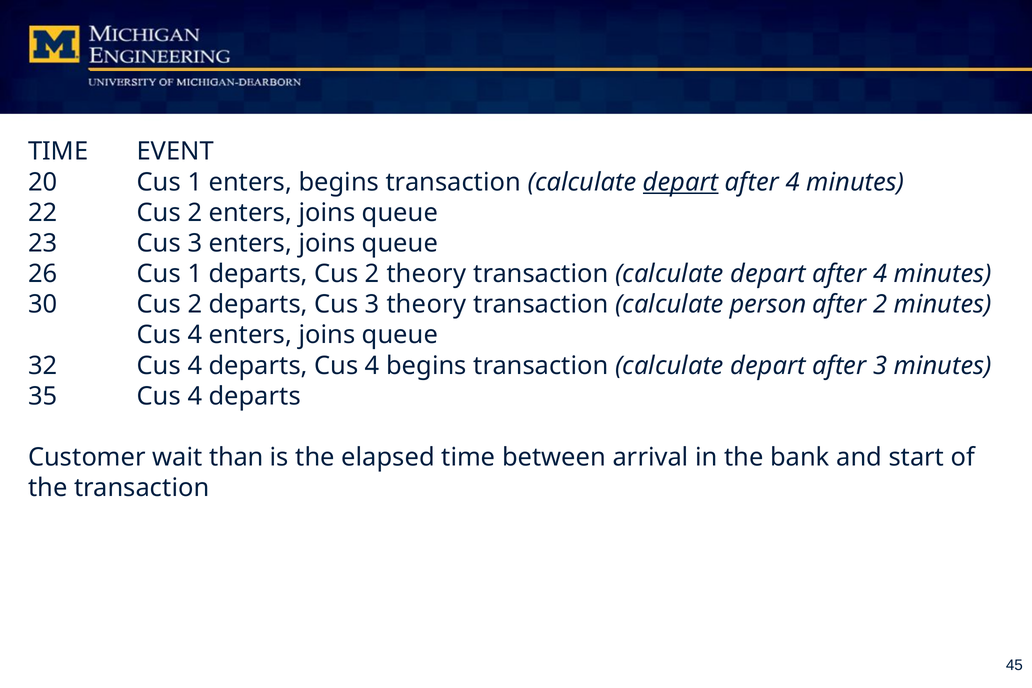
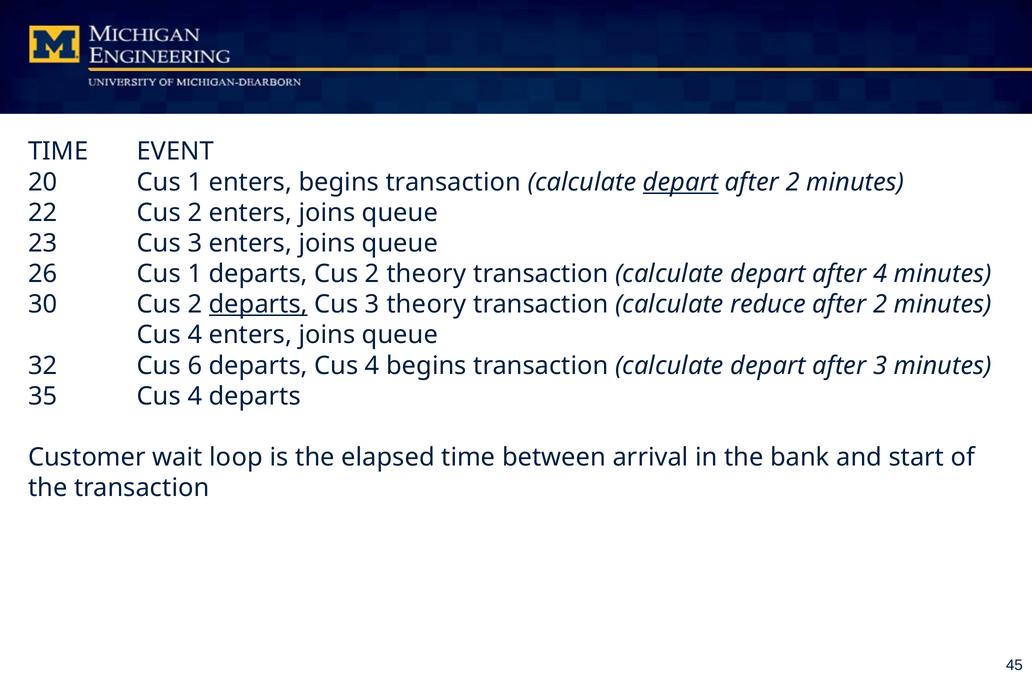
4 at (793, 182): 4 -> 2
departs at (258, 304) underline: none -> present
person: person -> reduce
32 Cus 4: 4 -> 6
than: than -> loop
